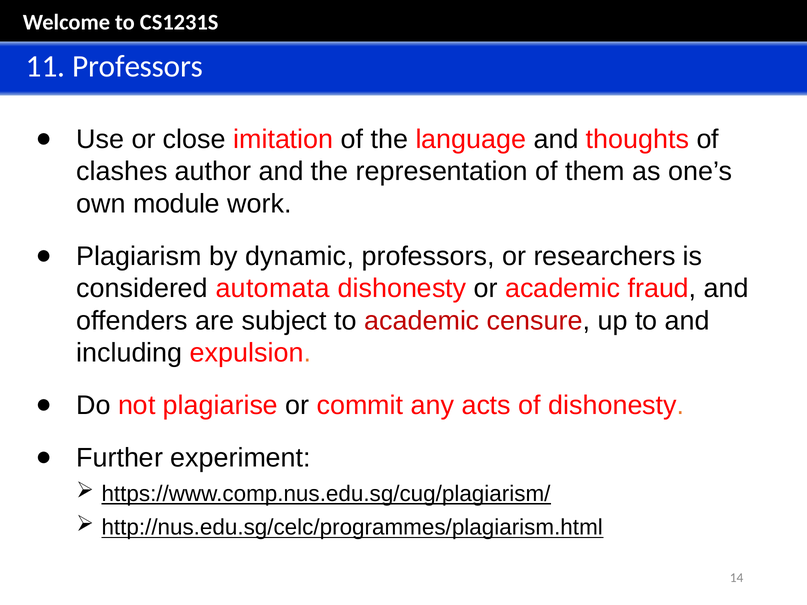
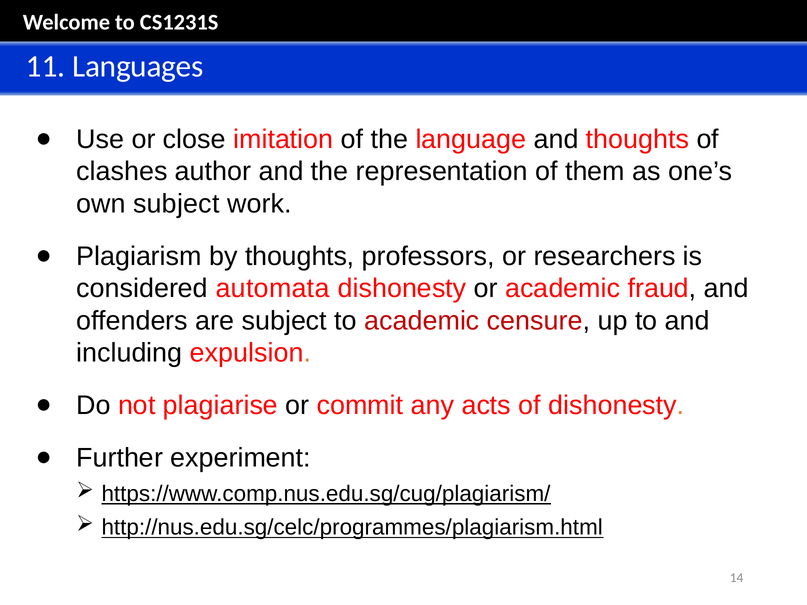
11 Professors: Professors -> Languages
own module: module -> subject
by dynamic: dynamic -> thoughts
